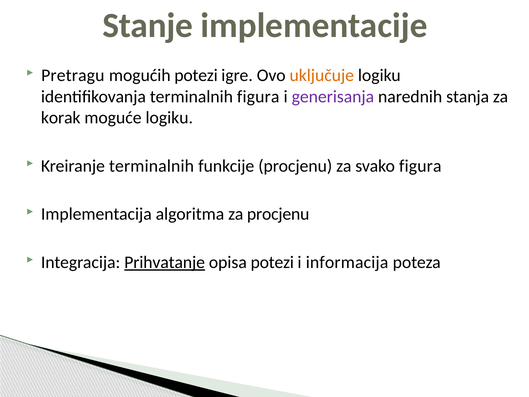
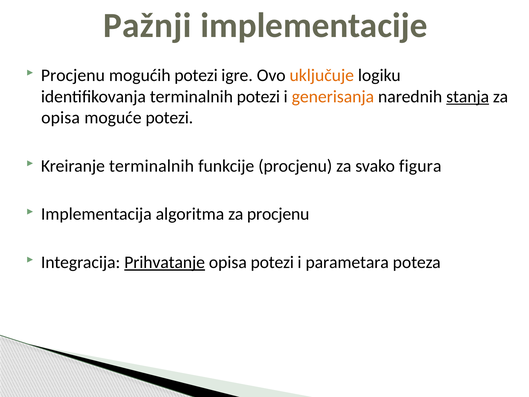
Stanje: Stanje -> Pažnji
Pretragu at (73, 75): Pretragu -> Procjenu
terminalnih figura: figura -> potezi
generisanja colour: purple -> orange
stanja underline: none -> present
korak at (61, 118): korak -> opisa
moguće logiku: logiku -> potezi
informacija: informacija -> parametara
